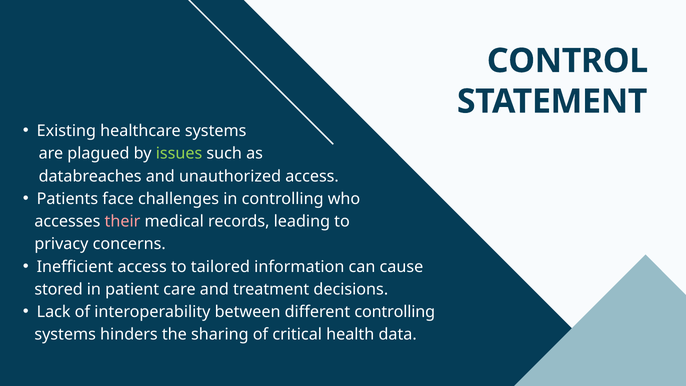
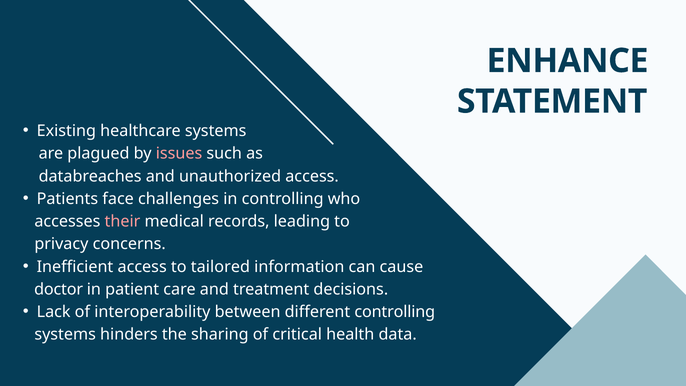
CONTROL: CONTROL -> ENHANCE
issues colour: light green -> pink
stored: stored -> doctor
